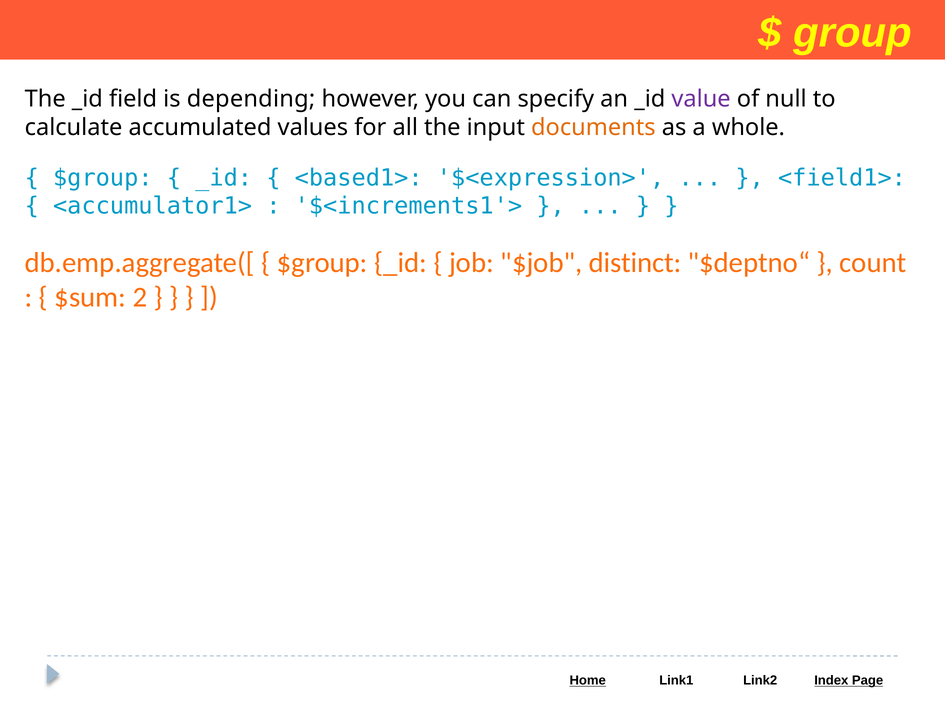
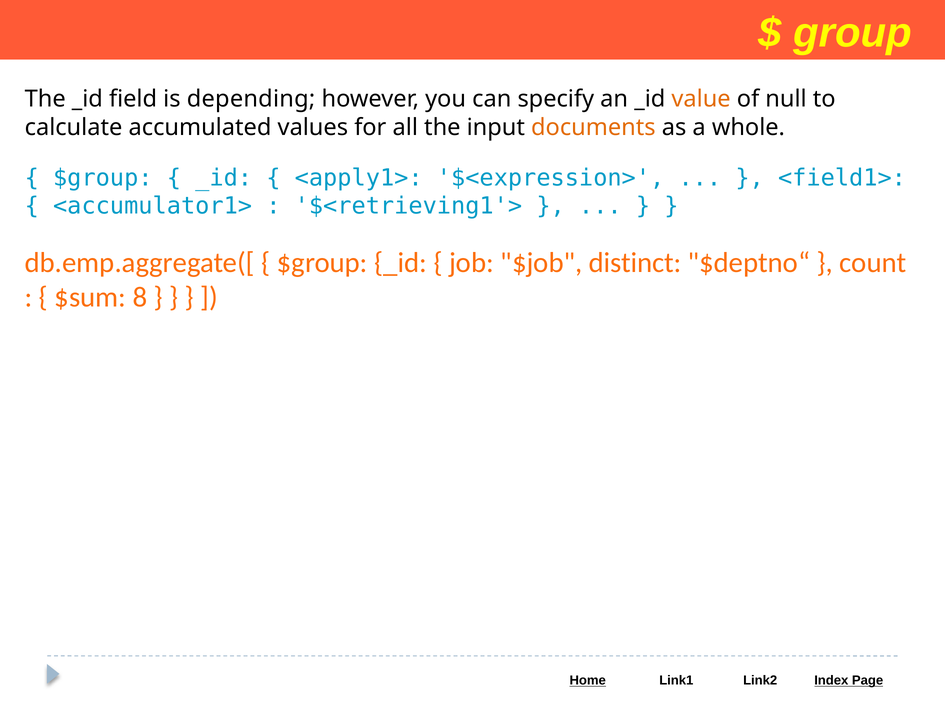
value colour: purple -> orange
<based1>: <based1> -> <apply1>
$<increments1'>: $<increments1'> -> $<retrieving1'>
2: 2 -> 8
